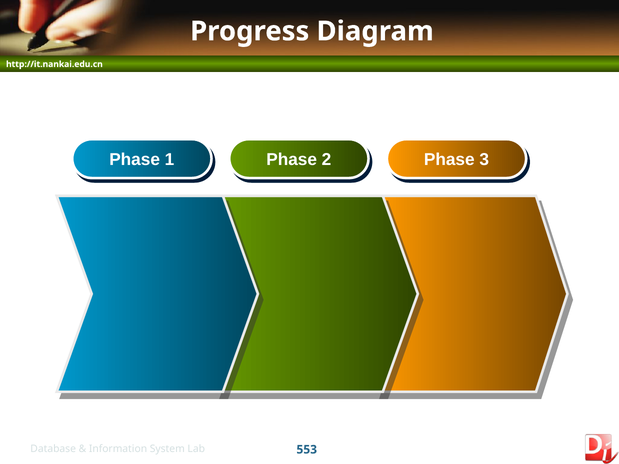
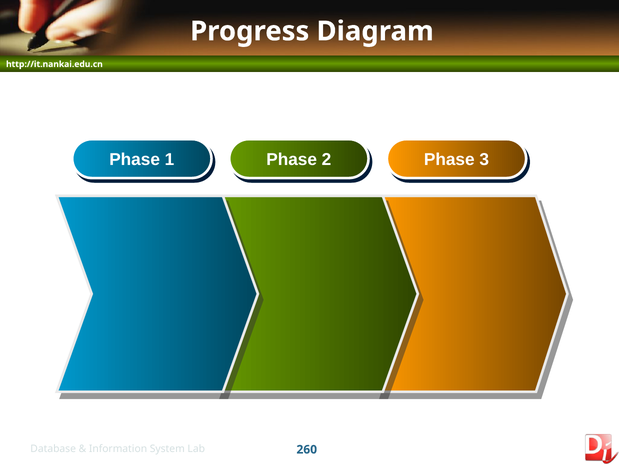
553: 553 -> 260
